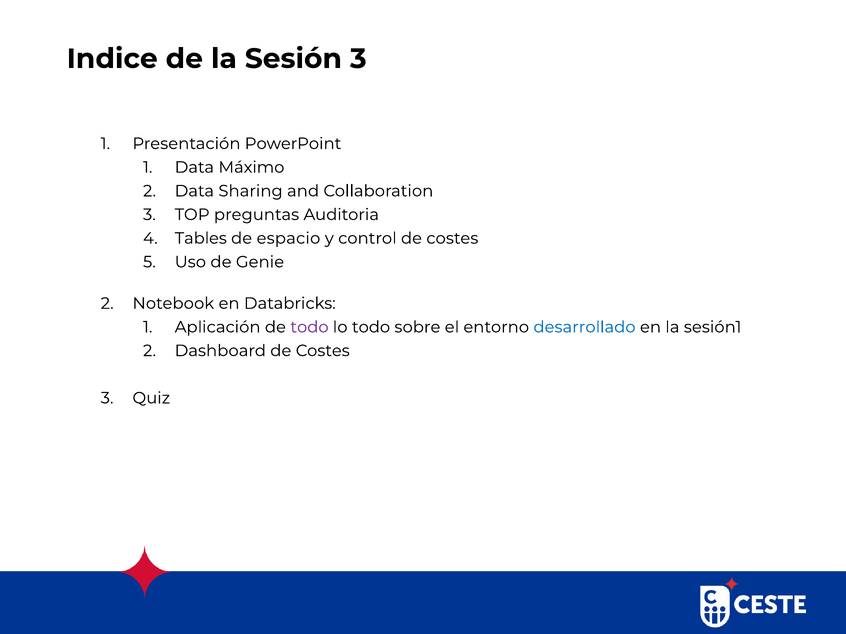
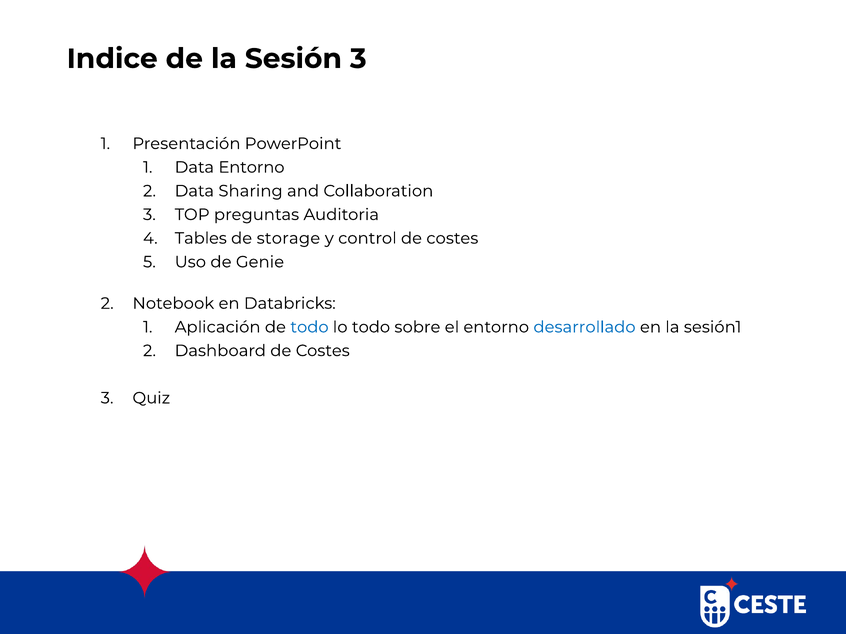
Data Máximo: Máximo -> Entorno
espacio: espacio -> storage
todo at (310, 327) colour: purple -> blue
